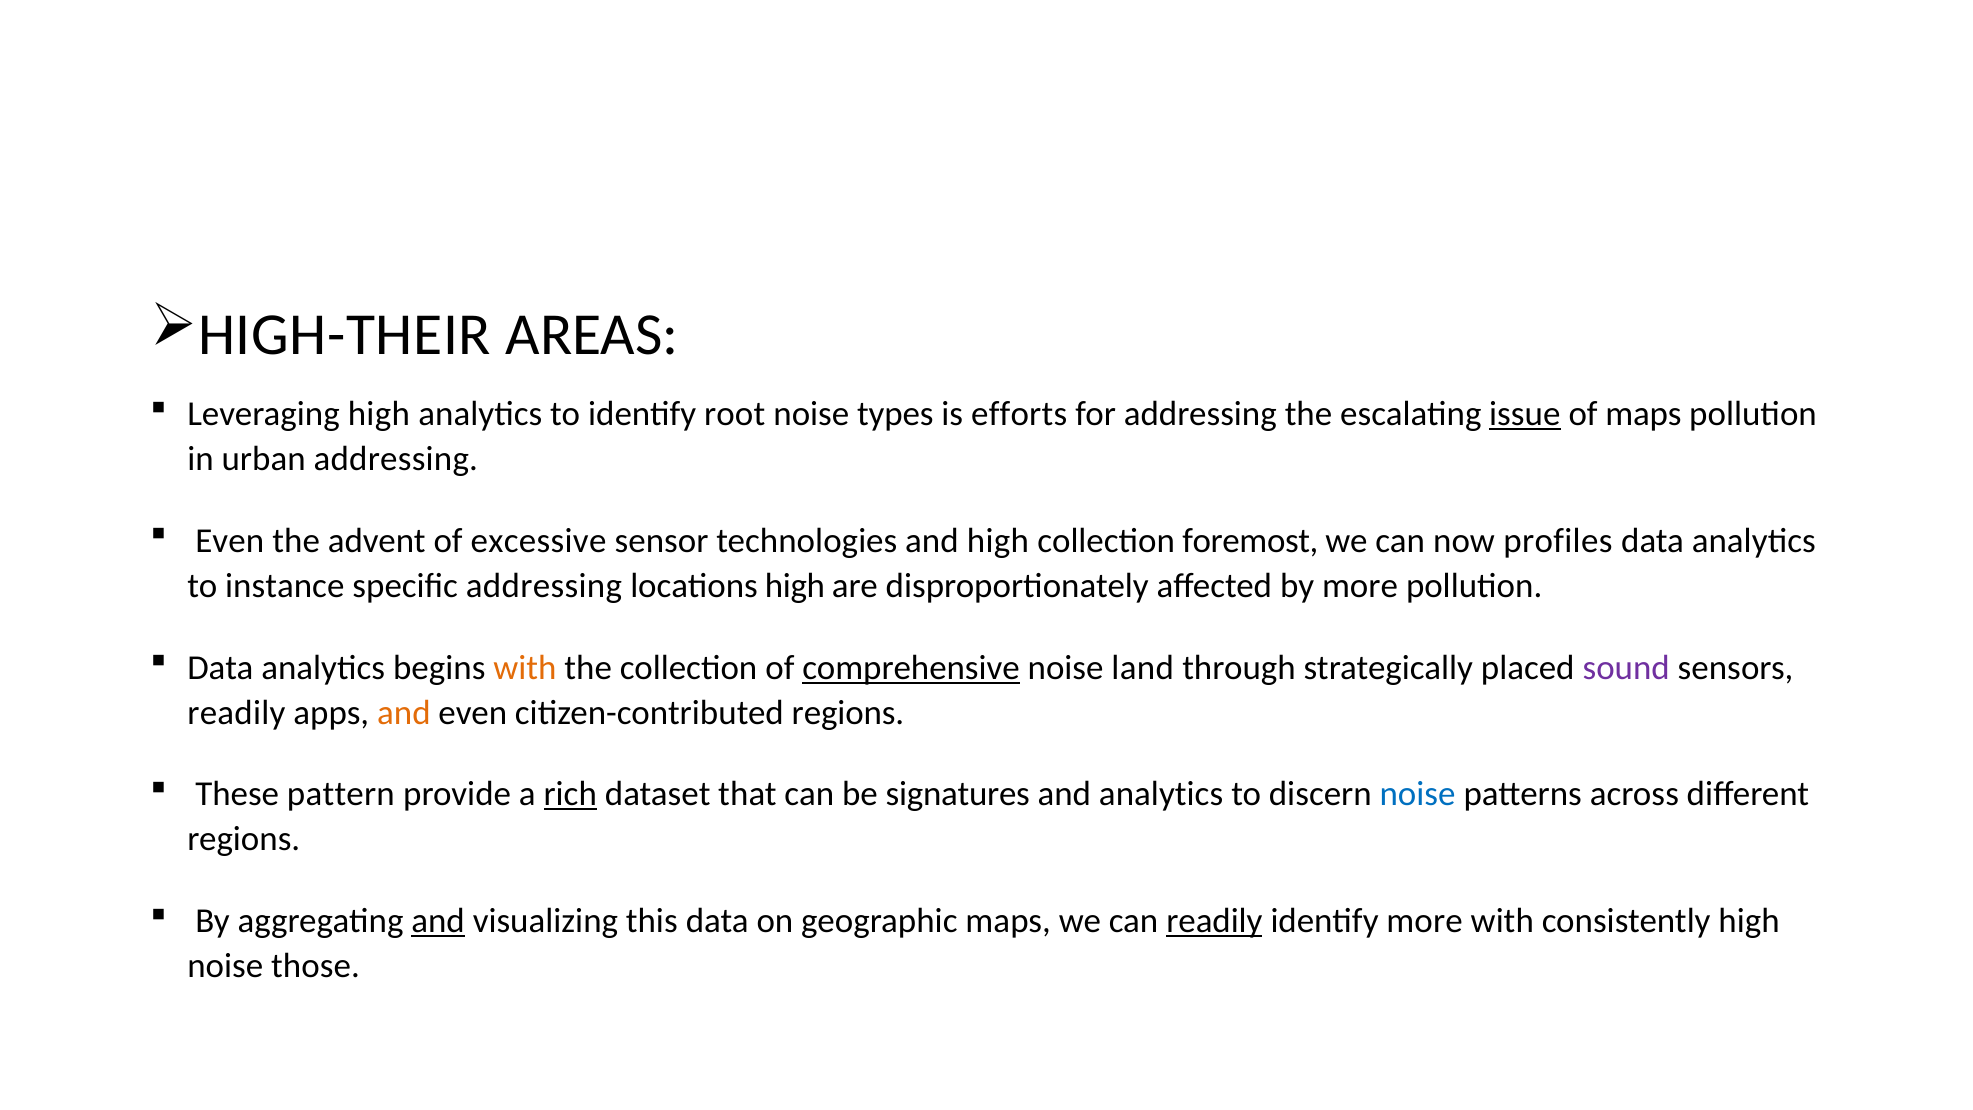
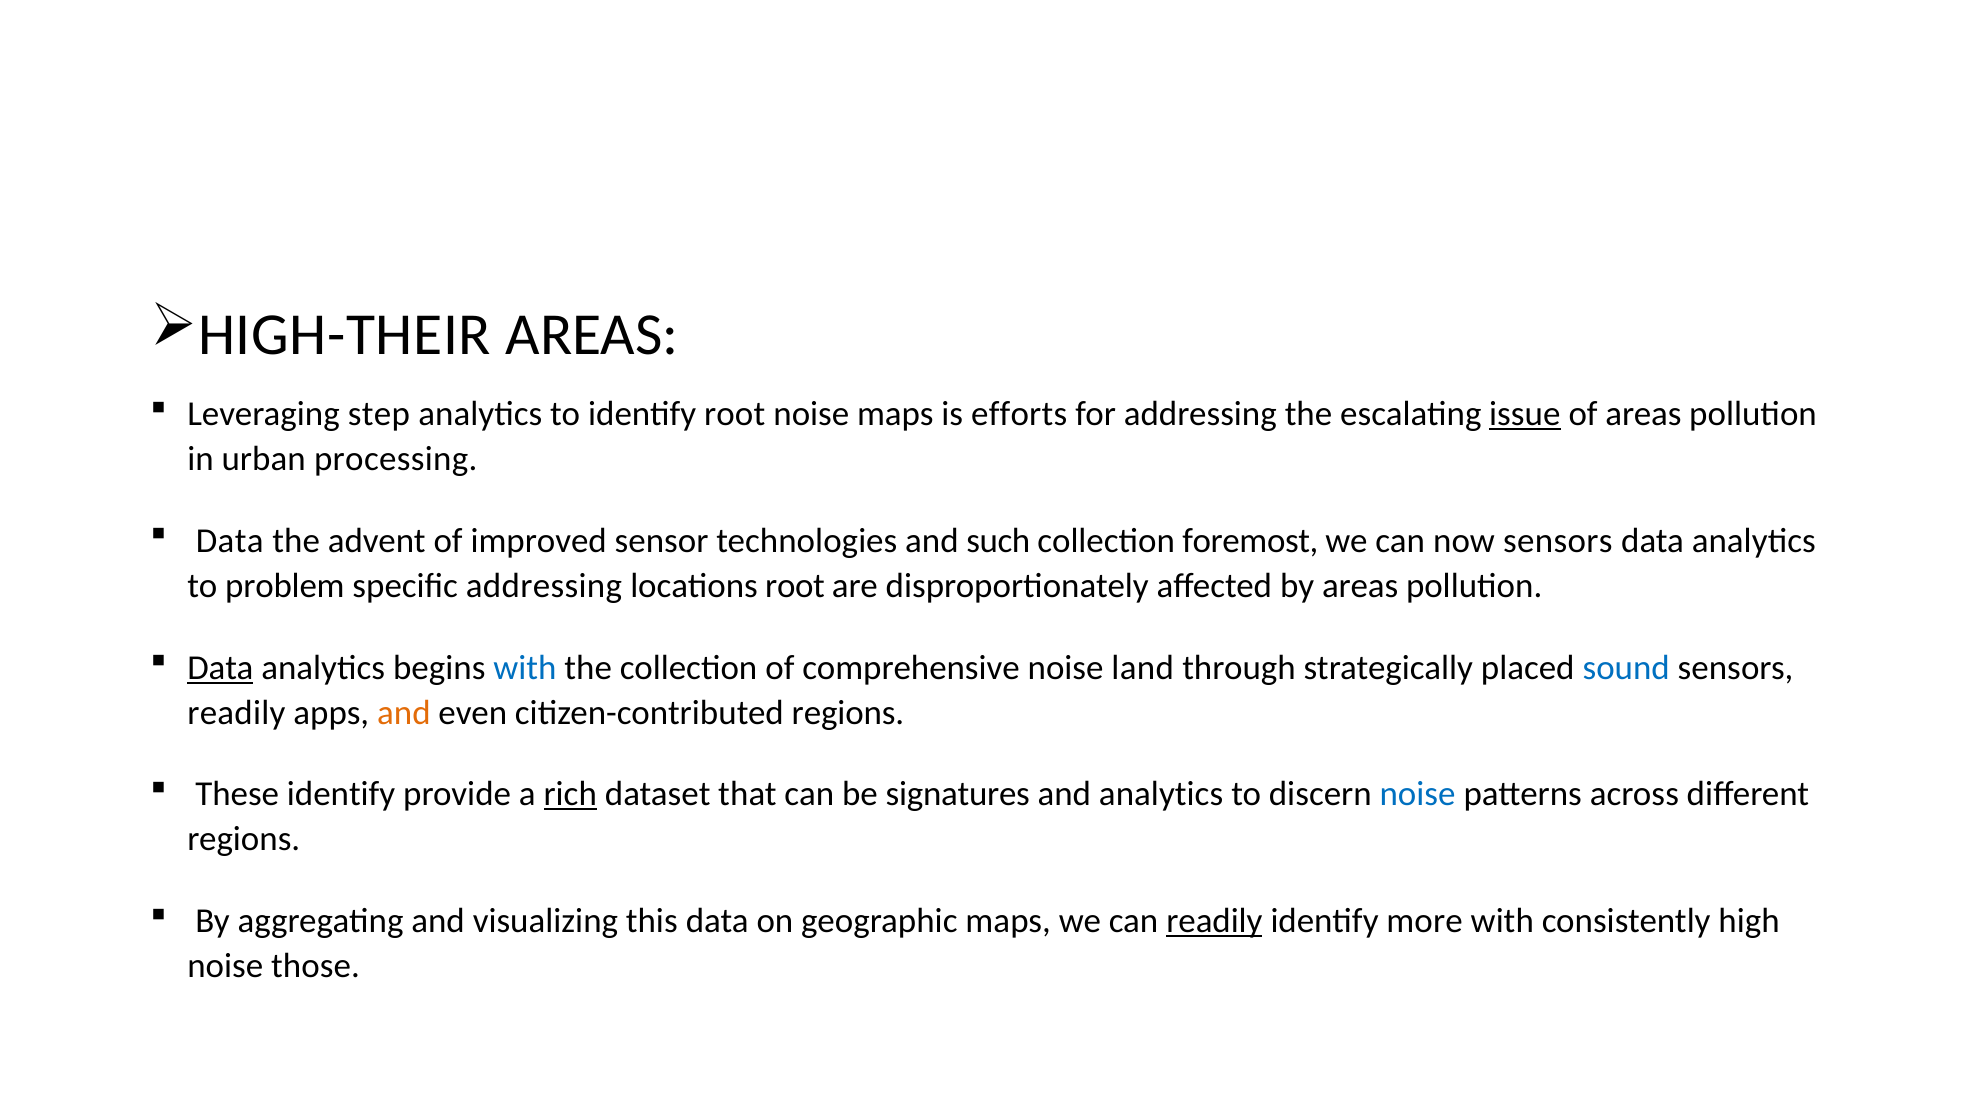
Leveraging high: high -> step
noise types: types -> maps
of maps: maps -> areas
urban addressing: addressing -> processing
Even at (230, 541): Even -> Data
excessive: excessive -> improved
and high: high -> such
now profiles: profiles -> sensors
instance: instance -> problem
locations high: high -> root
by more: more -> areas
Data at (220, 668) underline: none -> present
with at (525, 668) colour: orange -> blue
comprehensive underline: present -> none
sound colour: purple -> blue
These pattern: pattern -> identify
and at (438, 921) underline: present -> none
